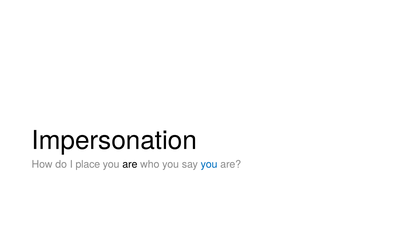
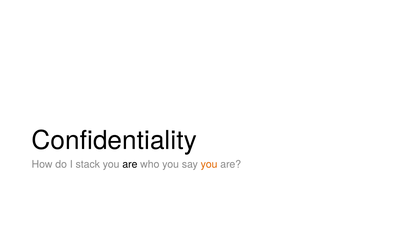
Impersonation: Impersonation -> Confidentiality
place: place -> stack
you at (209, 165) colour: blue -> orange
